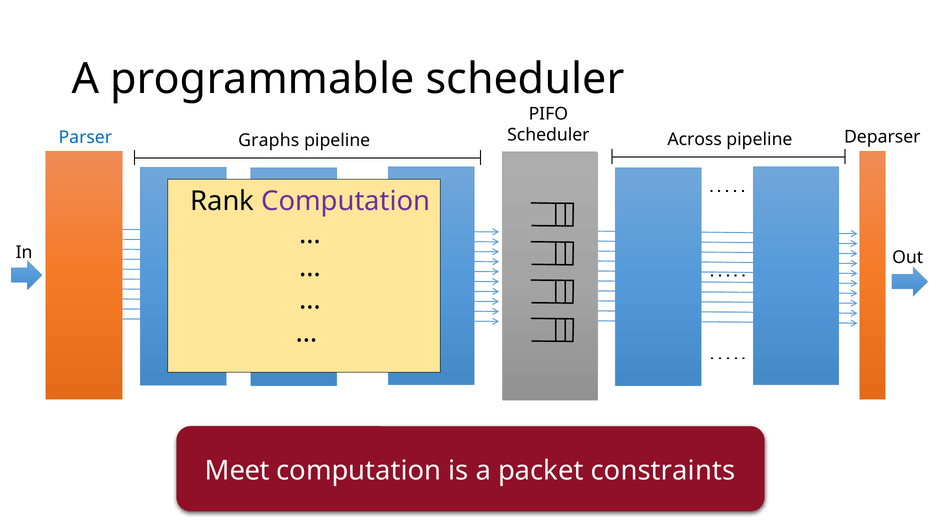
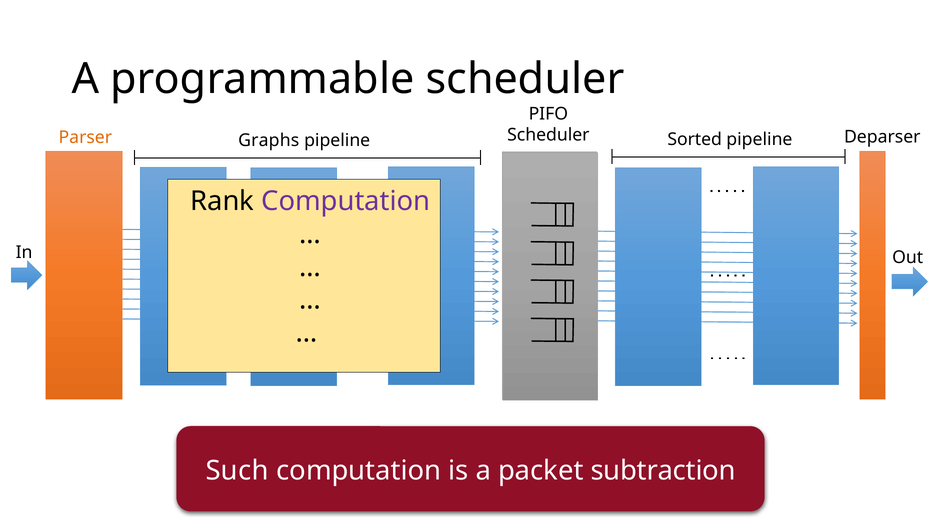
Parser colour: blue -> orange
Across: Across -> Sorted
Meet: Meet -> Such
constraints: constraints -> subtraction
